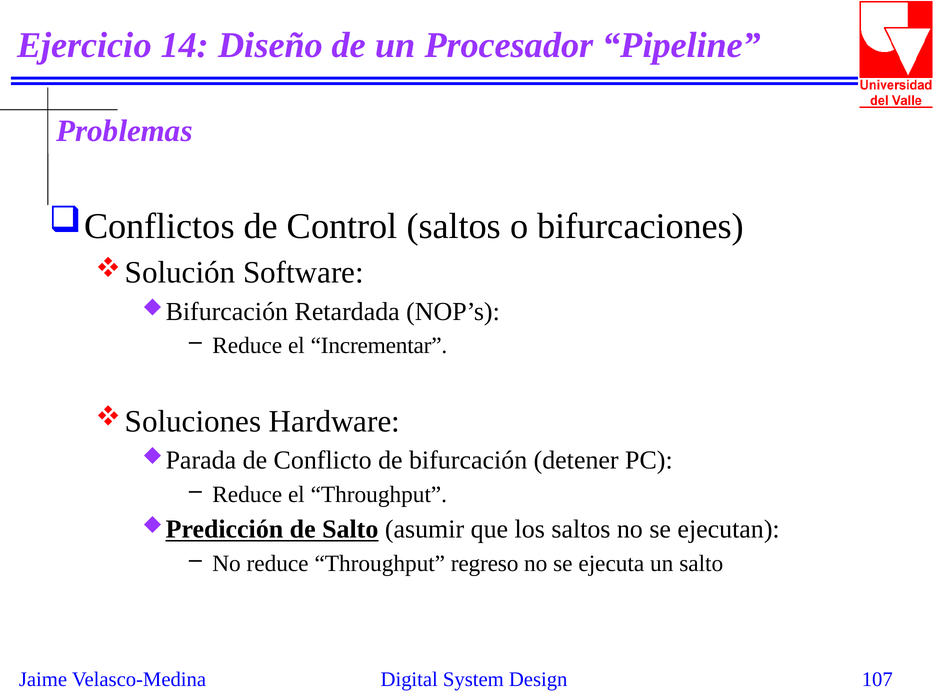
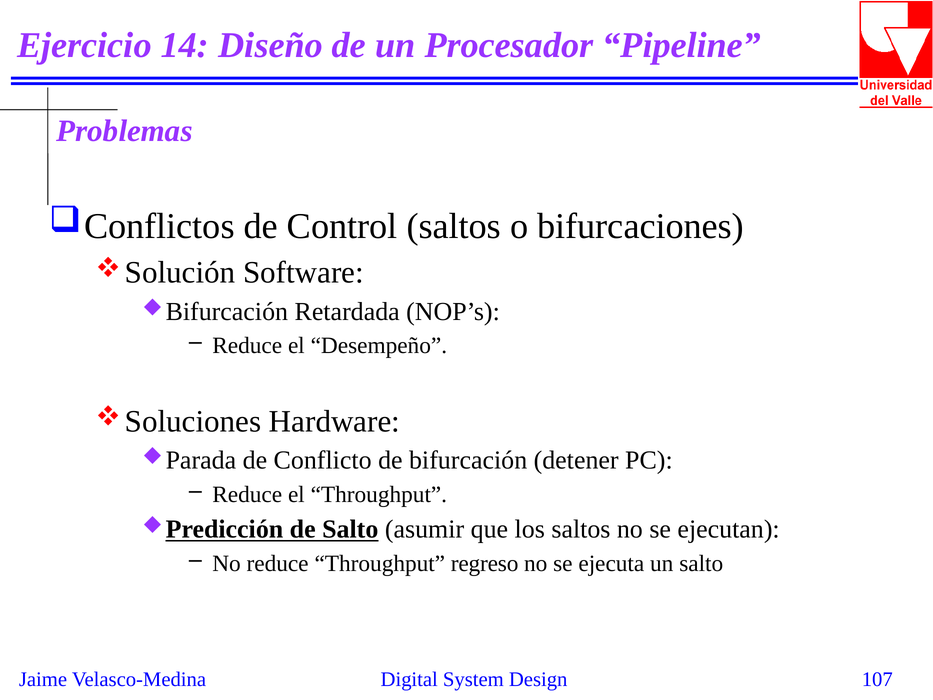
Incrementar: Incrementar -> Desempeño
